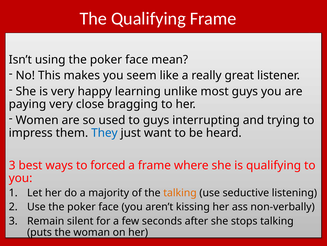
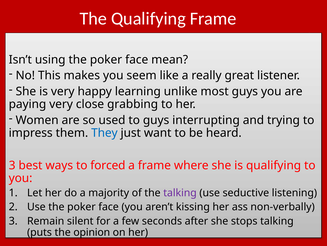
bragging: bragging -> grabbing
talking at (180, 192) colour: orange -> purple
woman: woman -> opinion
